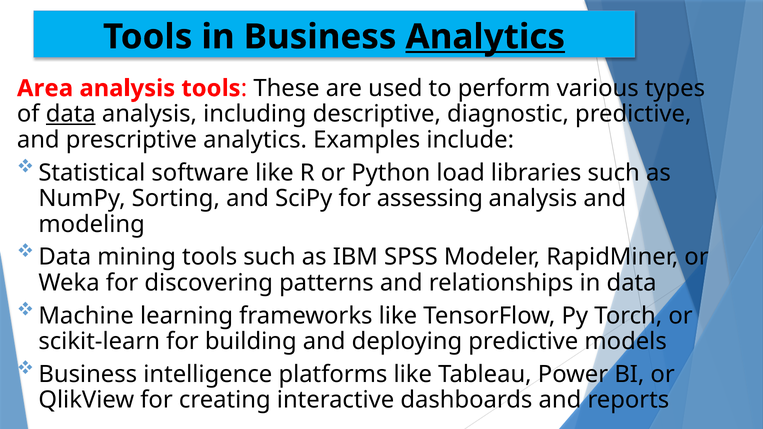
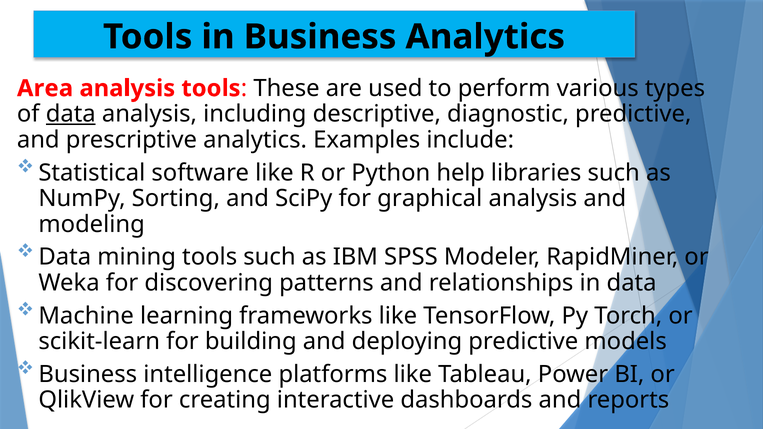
Analytics at (485, 37) underline: present -> none
load: load -> help
assessing: assessing -> graphical
